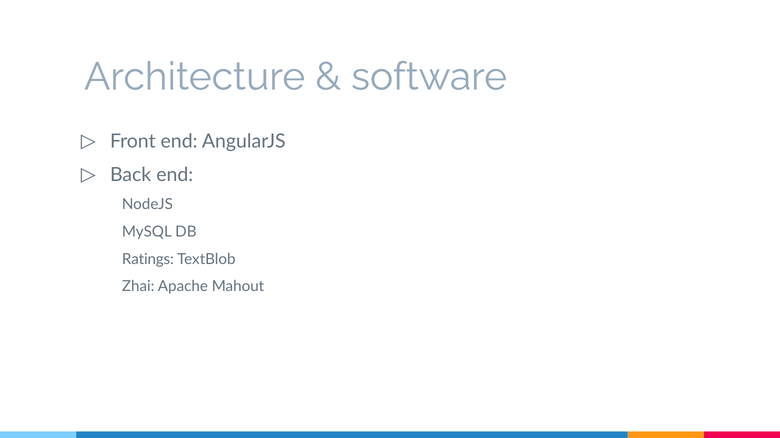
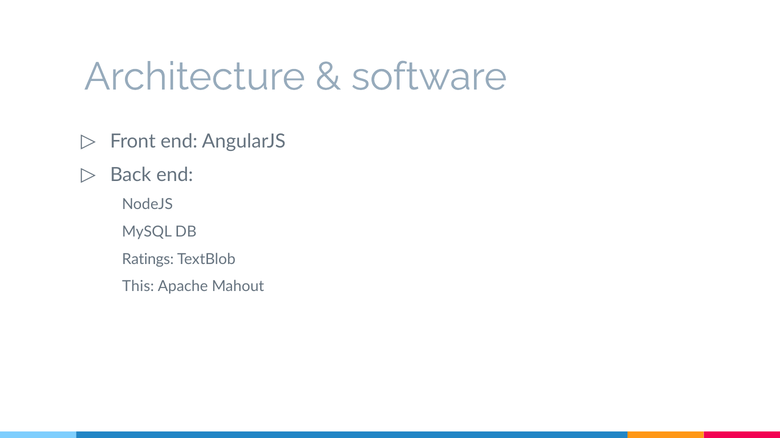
Zhai: Zhai -> This
